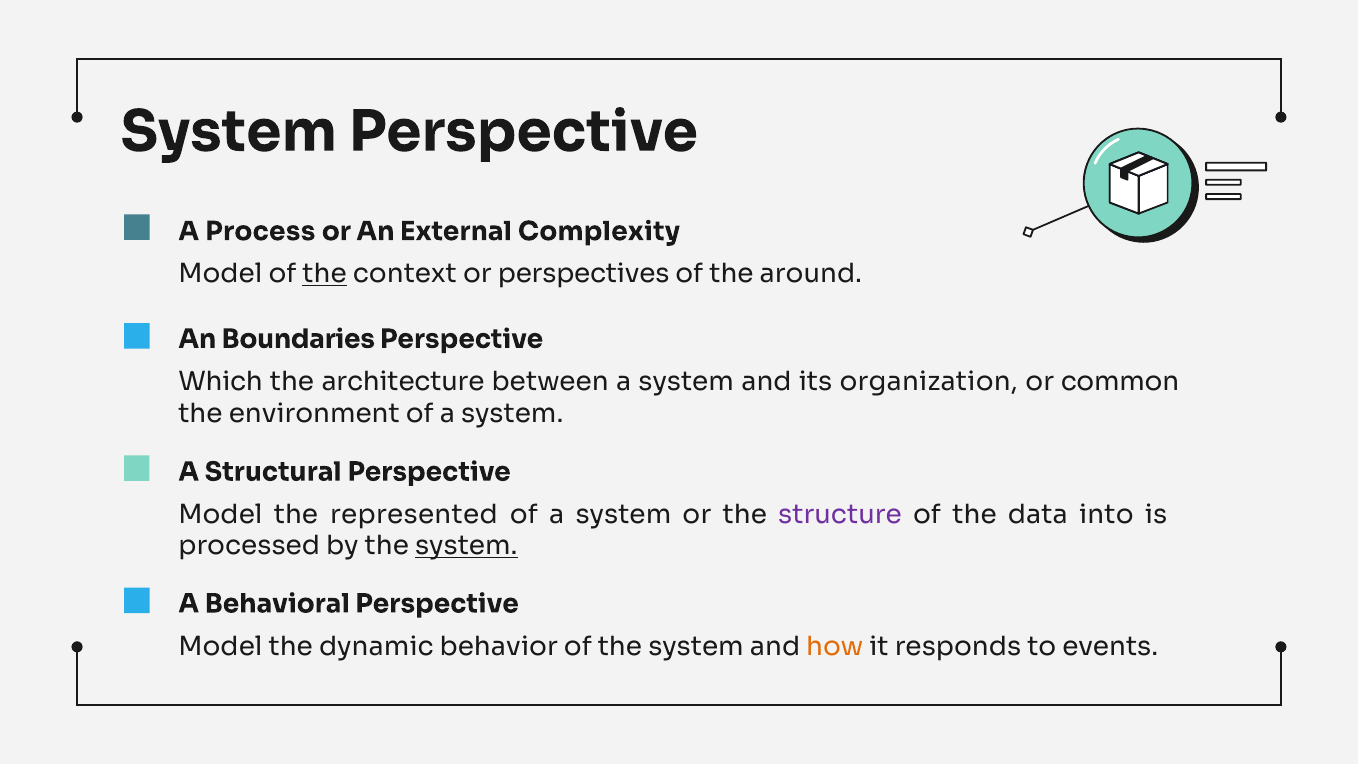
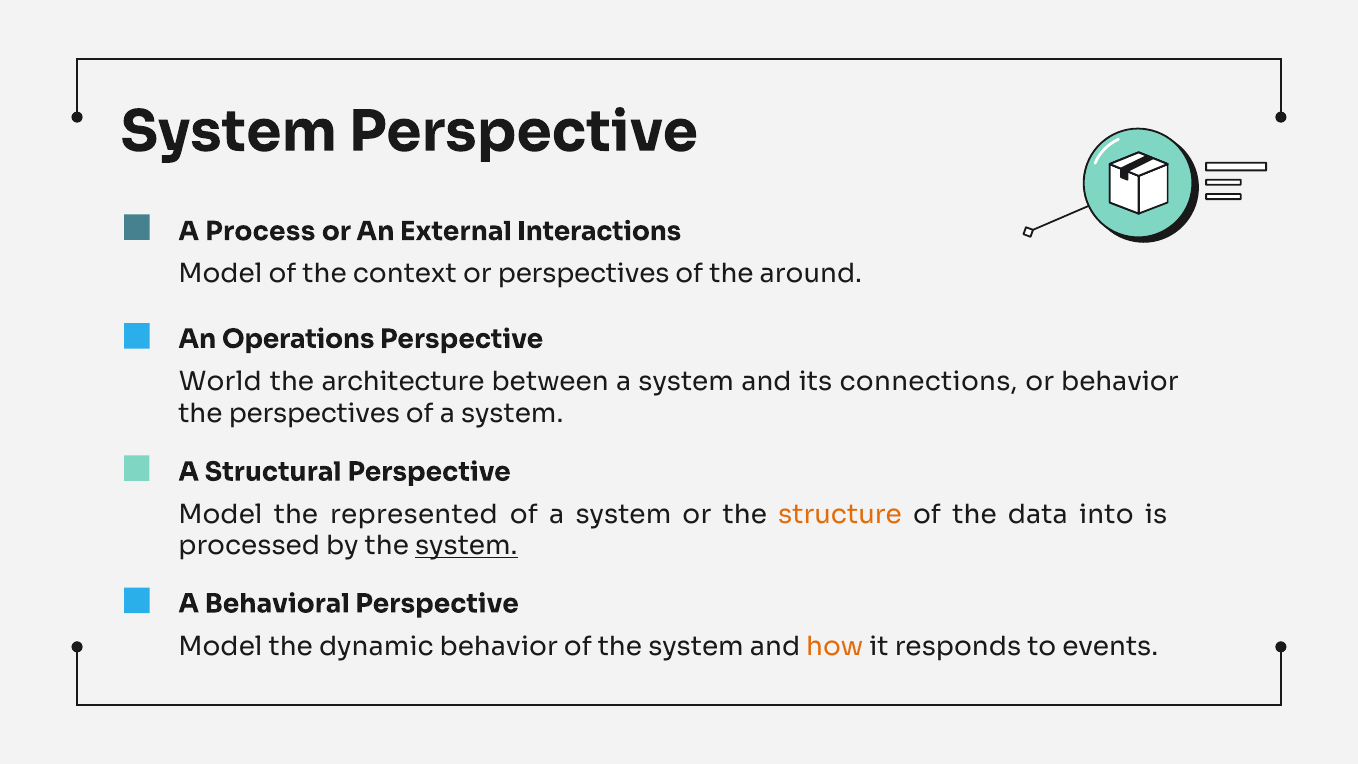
Complexity: Complexity -> Interactions
the at (325, 274) underline: present -> none
Boundaries: Boundaries -> Operations
Which: Which -> World
organization: organization -> connections
or common: common -> behavior
the environment: environment -> perspectives
structure colour: purple -> orange
